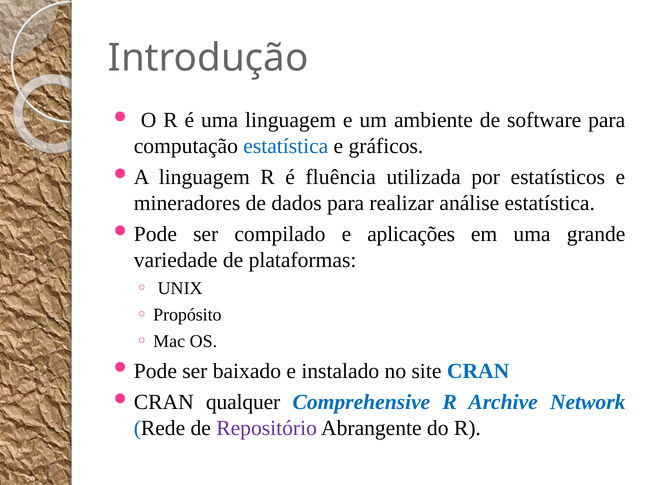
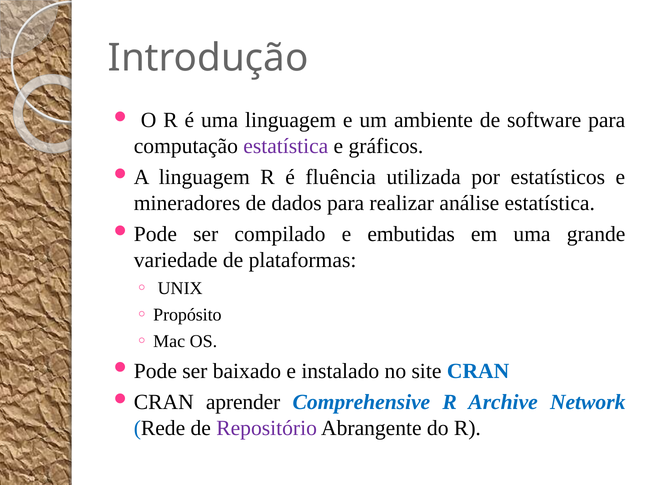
estatística at (286, 146) colour: blue -> purple
aplicações: aplicações -> embutidas
qualquer: qualquer -> aprender
